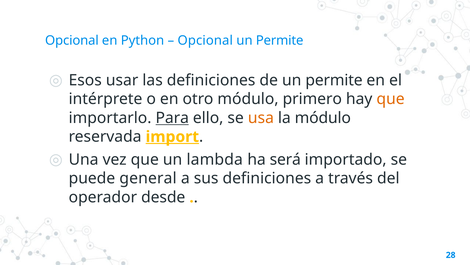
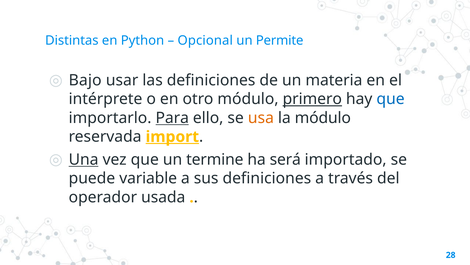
Opcional at (72, 40): Opcional -> Distintas
Esos: Esos -> Bajo
de un permite: permite -> materia
primero underline: none -> present
que at (391, 99) colour: orange -> blue
Una underline: none -> present
lambda: lambda -> termine
general: general -> variable
desde: desde -> usada
